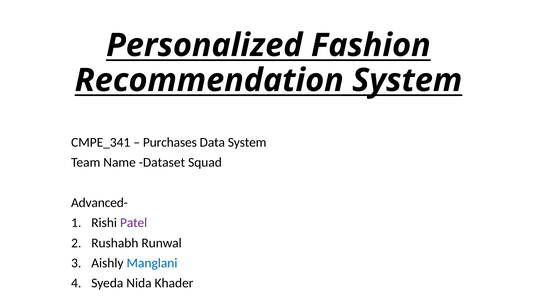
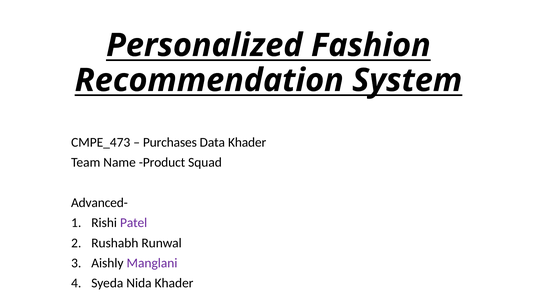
CMPE_341: CMPE_341 -> CMPE_473
Data System: System -> Khader
Dataset: Dataset -> Product
Manglani colour: blue -> purple
